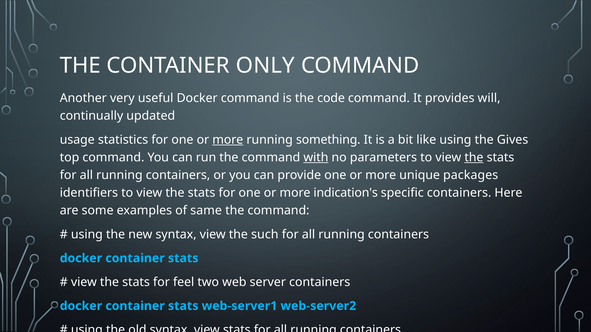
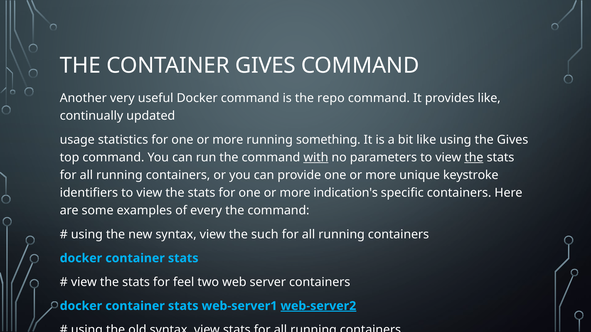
CONTAINER ONLY: ONLY -> GIVES
code: code -> repo
provides will: will -> like
more at (228, 140) underline: present -> none
packages: packages -> keystroke
same: same -> every
web-server2 underline: none -> present
